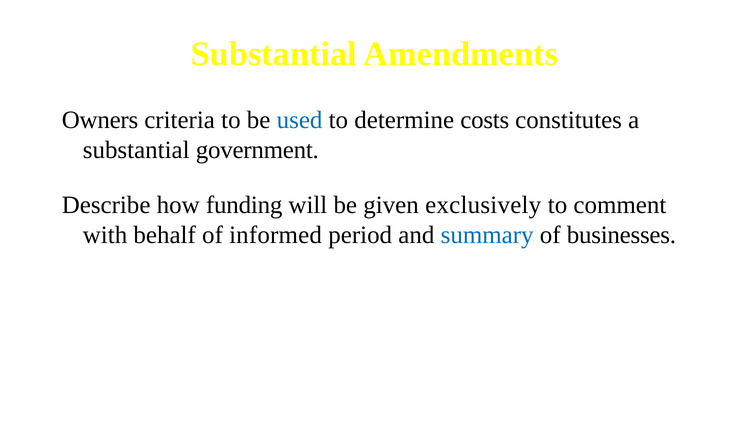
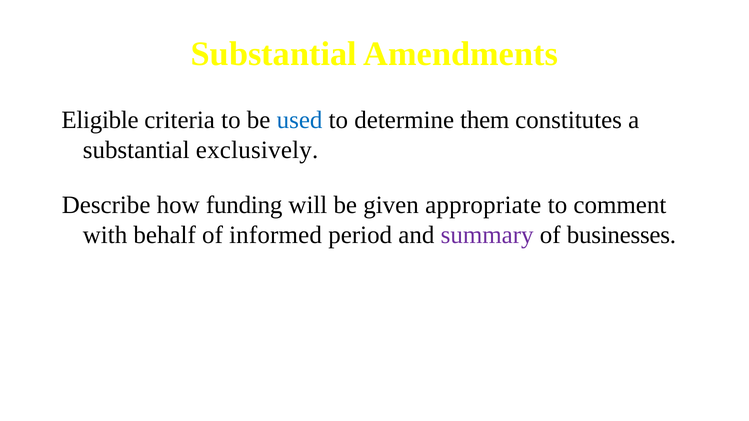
Owners: Owners -> Eligible
costs: costs -> them
government: government -> exclusively
exclusively: exclusively -> appropriate
summary colour: blue -> purple
